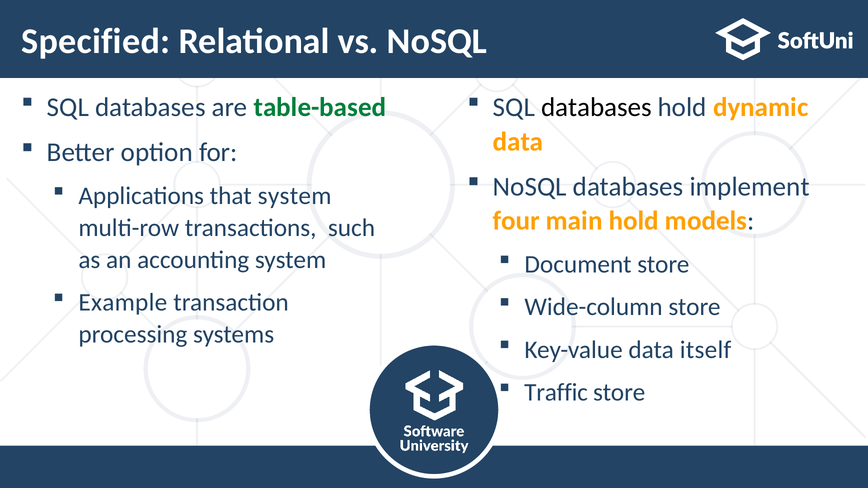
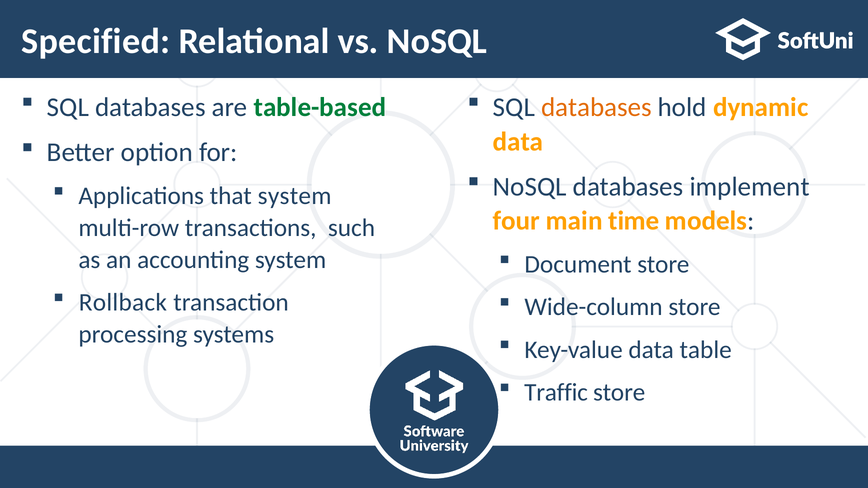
databases at (596, 107) colour: black -> orange
main hold: hold -> time
Example: Example -> Rollback
itself: itself -> table
